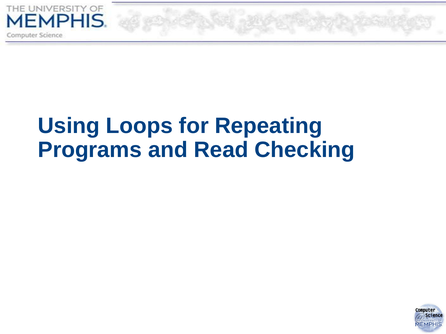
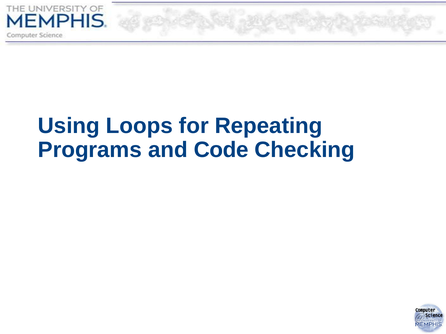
Read: Read -> Code
